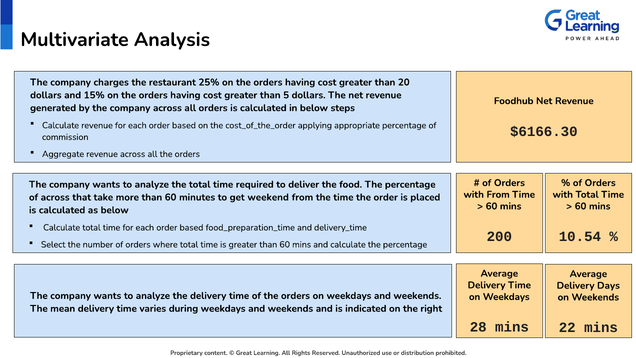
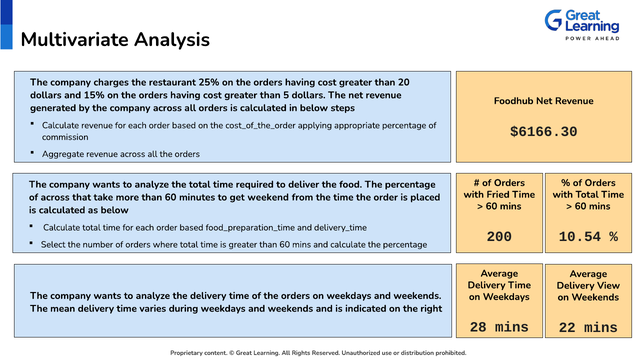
with From: From -> Fried
Days: Days -> View
